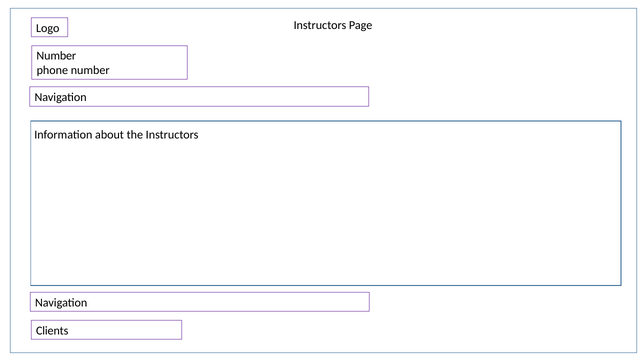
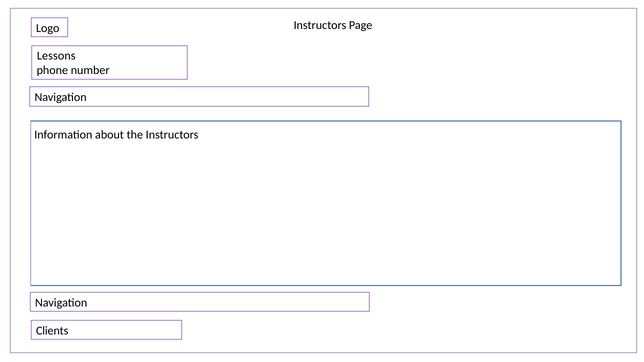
Number at (56, 56): Number -> Lessons
